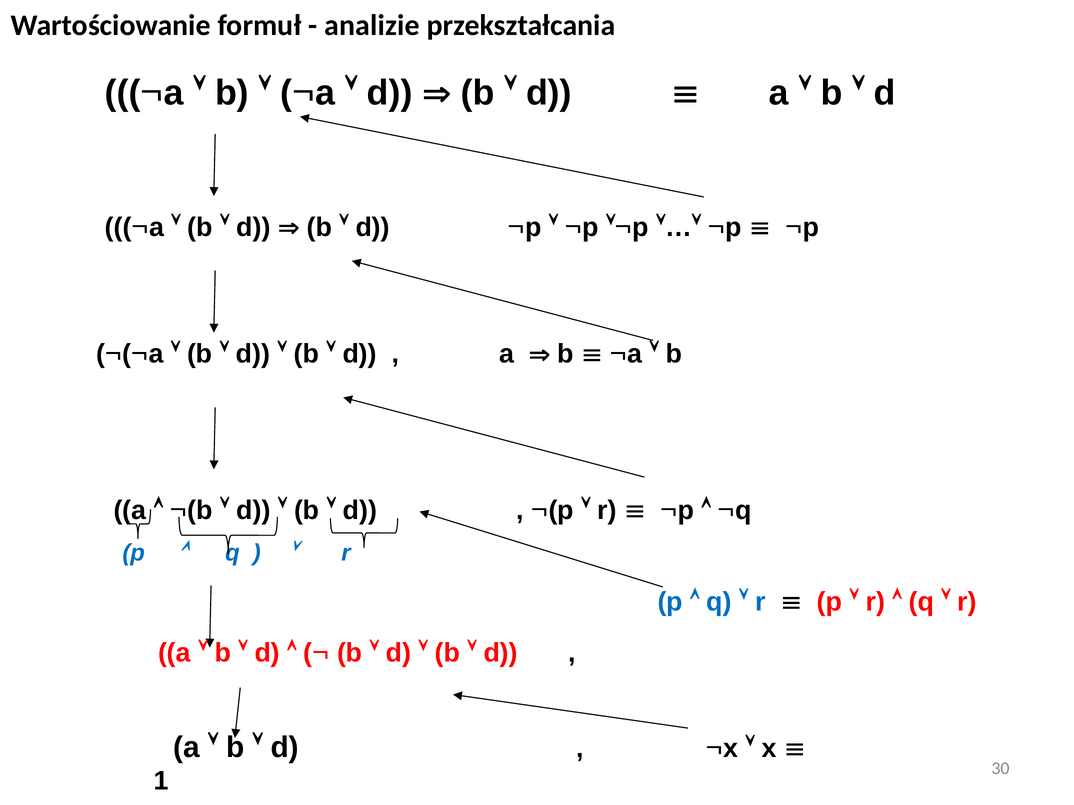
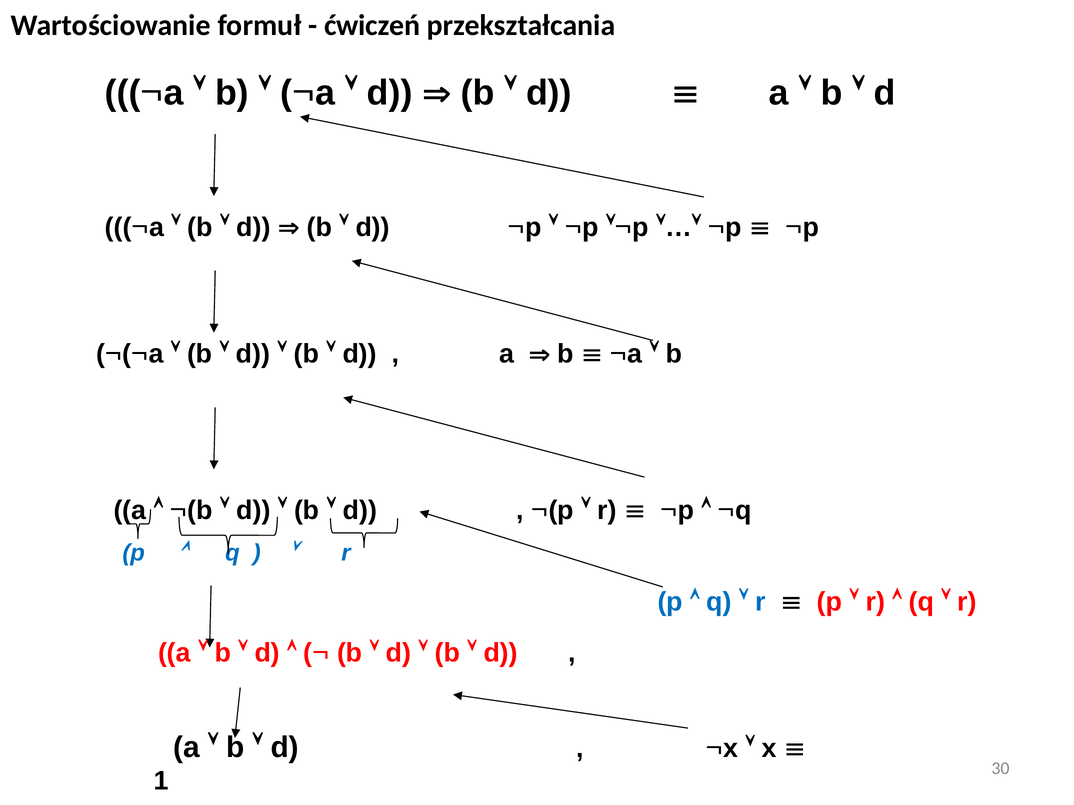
analizie: analizie -> ćwiczeń
